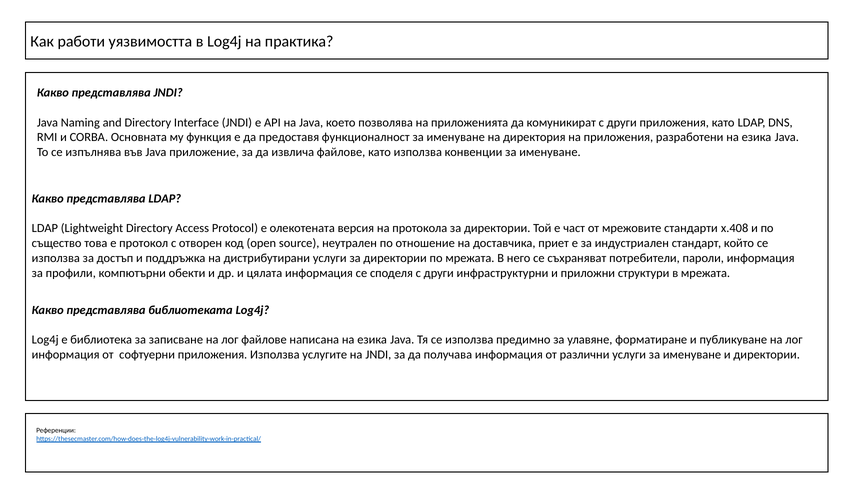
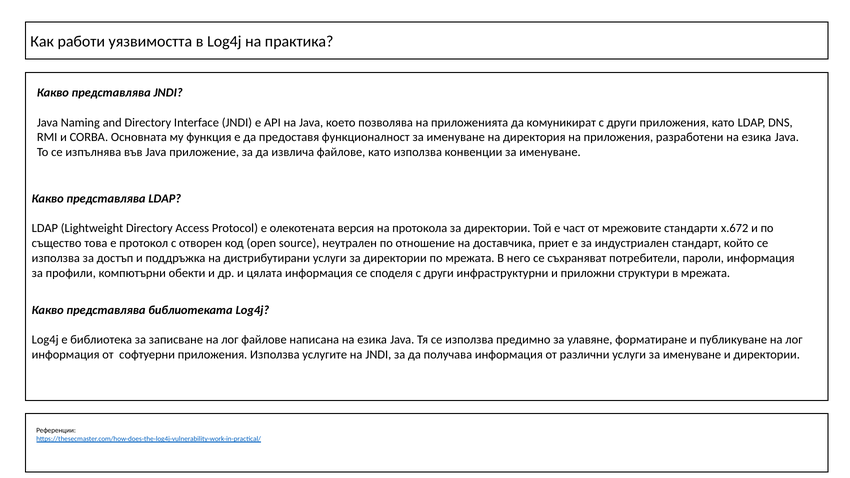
x.408: x.408 -> x.672
